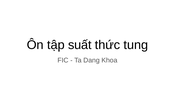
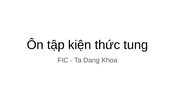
suất: suất -> kiện
